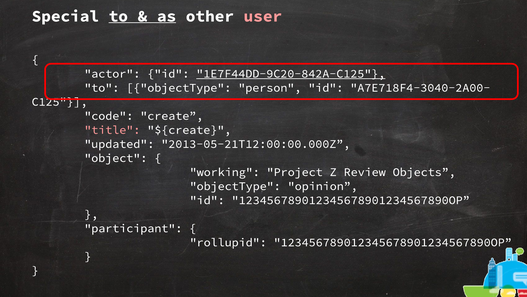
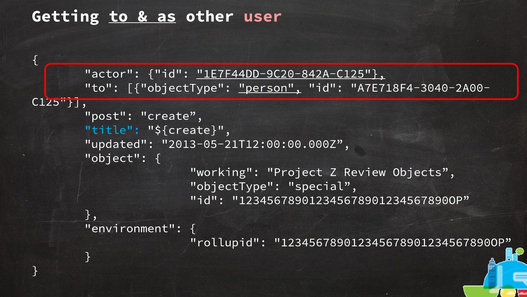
Special: Special -> Getting
person underline: none -> present
code: code -> post
title colour: pink -> light blue
opinion: opinion -> special
participant: participant -> environment
